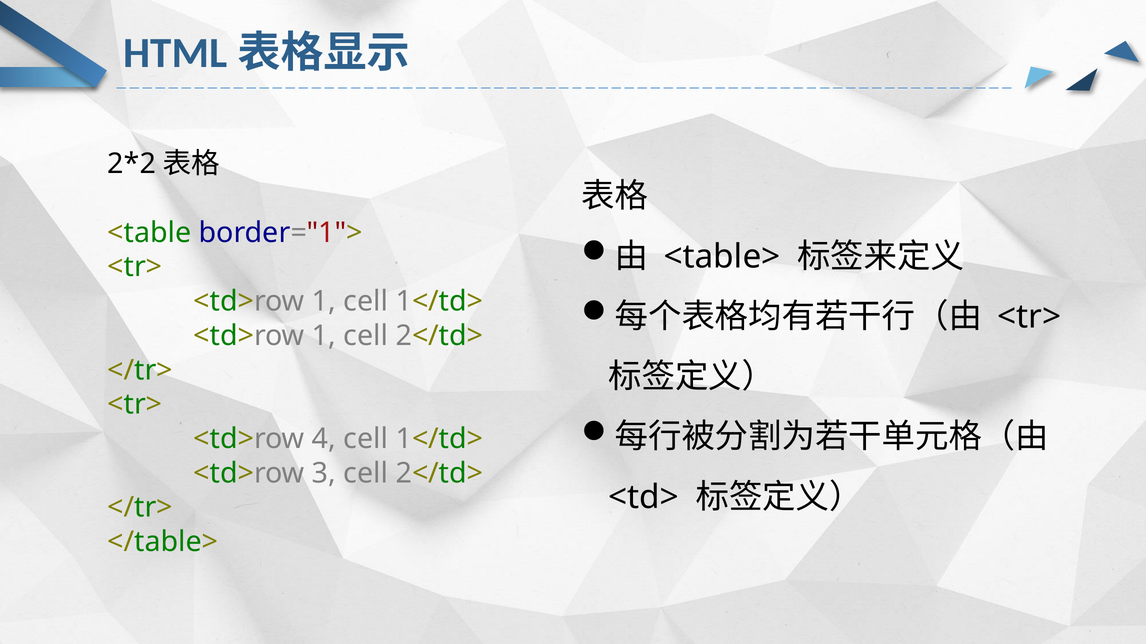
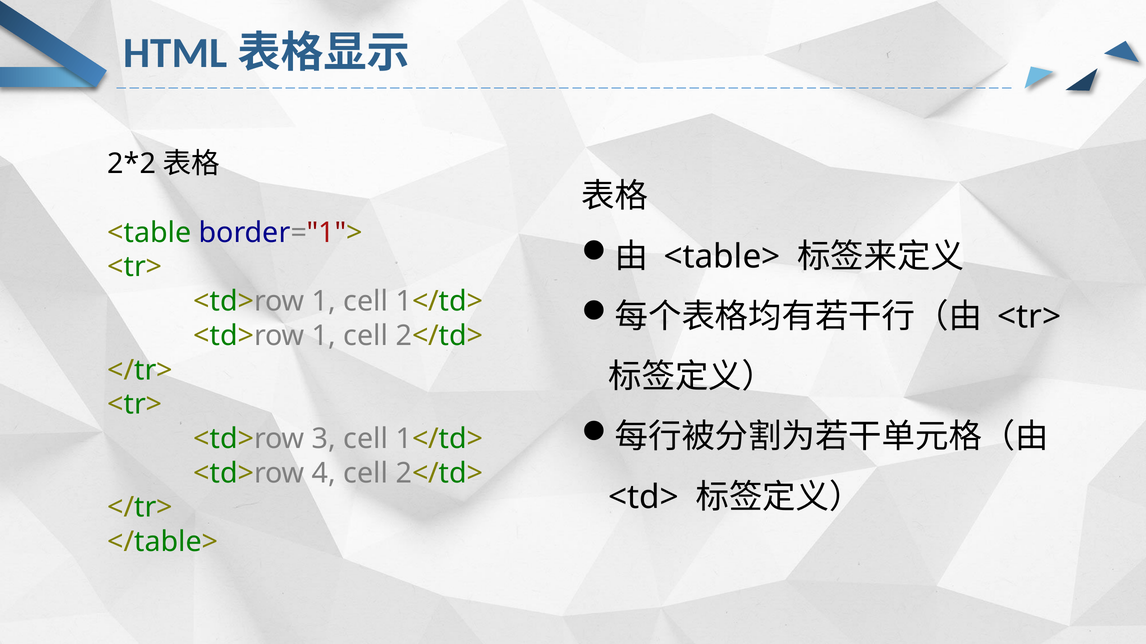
4: 4 -> 3
3: 3 -> 4
